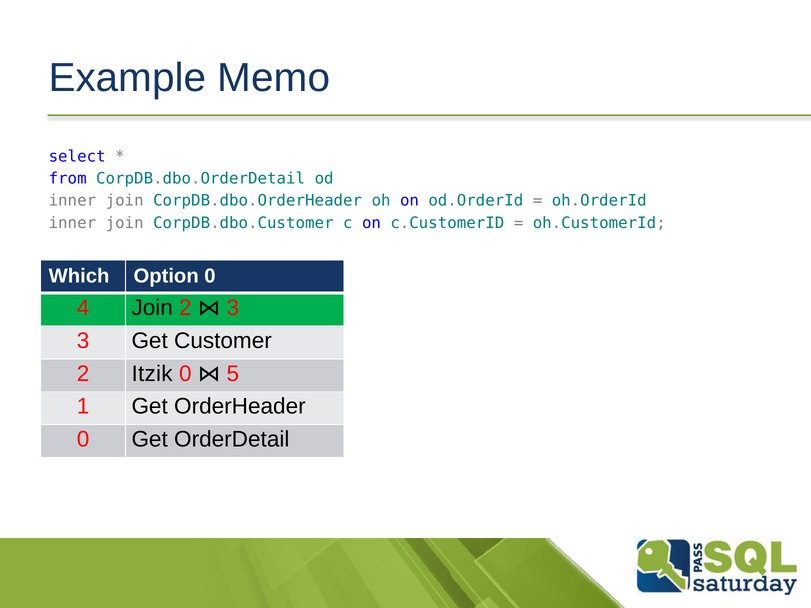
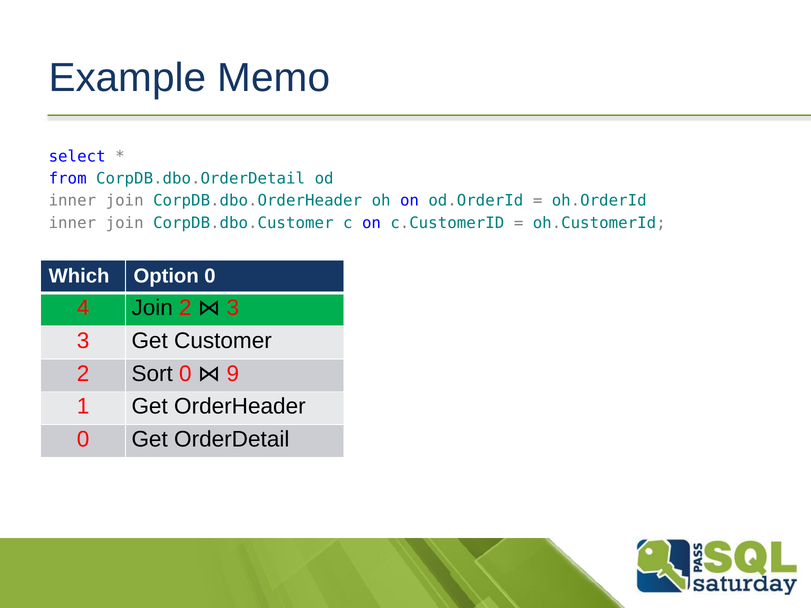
Itzik: Itzik -> Sort
5: 5 -> 9
